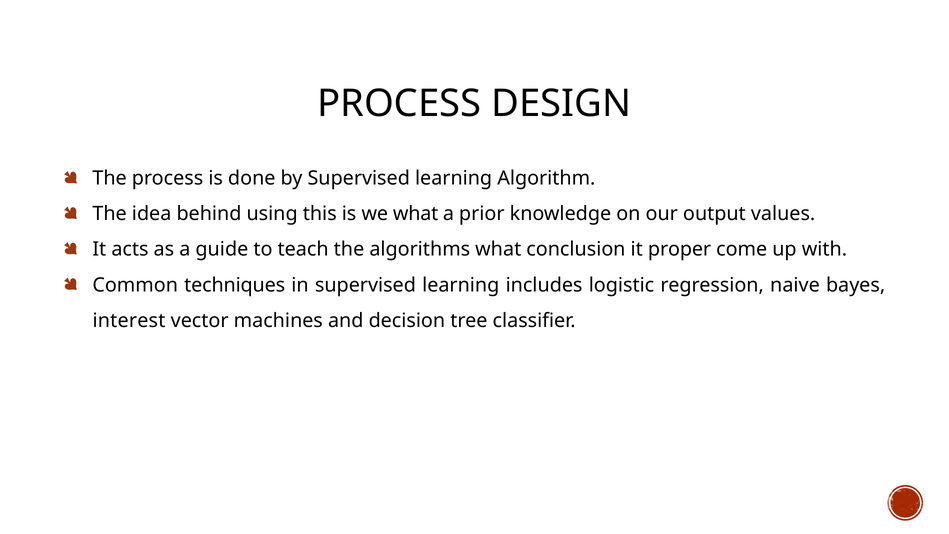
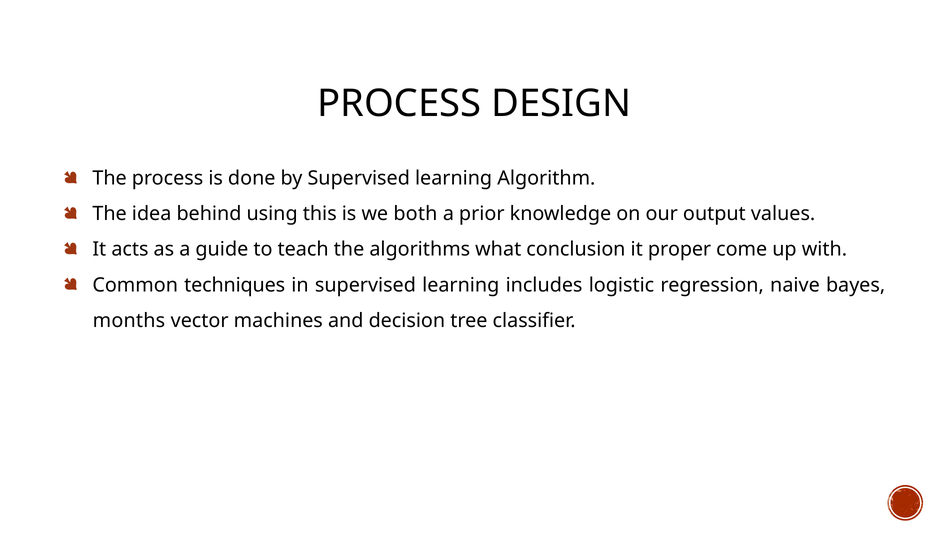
we what: what -> both
interest: interest -> months
